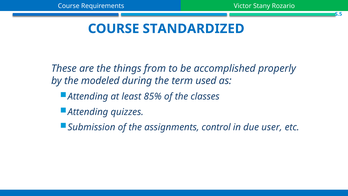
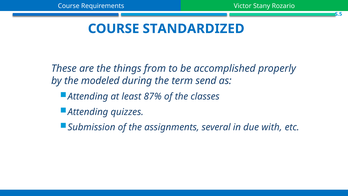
used: used -> send
85%: 85% -> 87%
control: control -> several
user: user -> with
